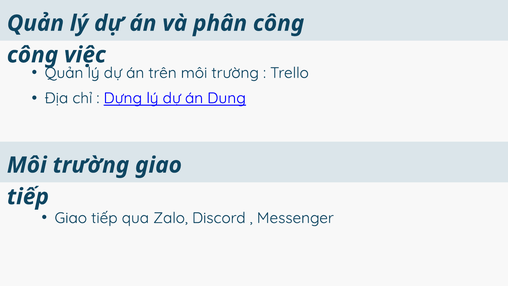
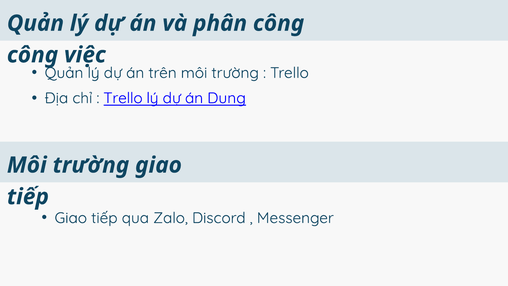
Dựng at (123, 98): Dựng -> Trello
